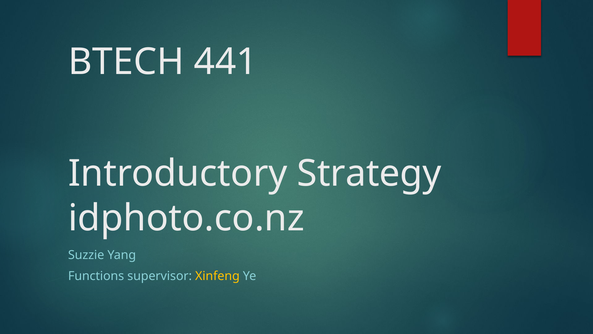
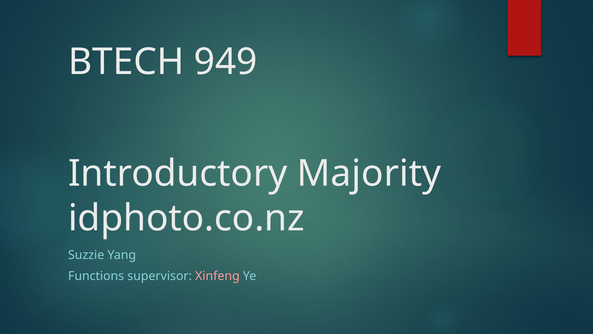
441: 441 -> 949
Strategy: Strategy -> Majority
Xinfeng colour: yellow -> pink
